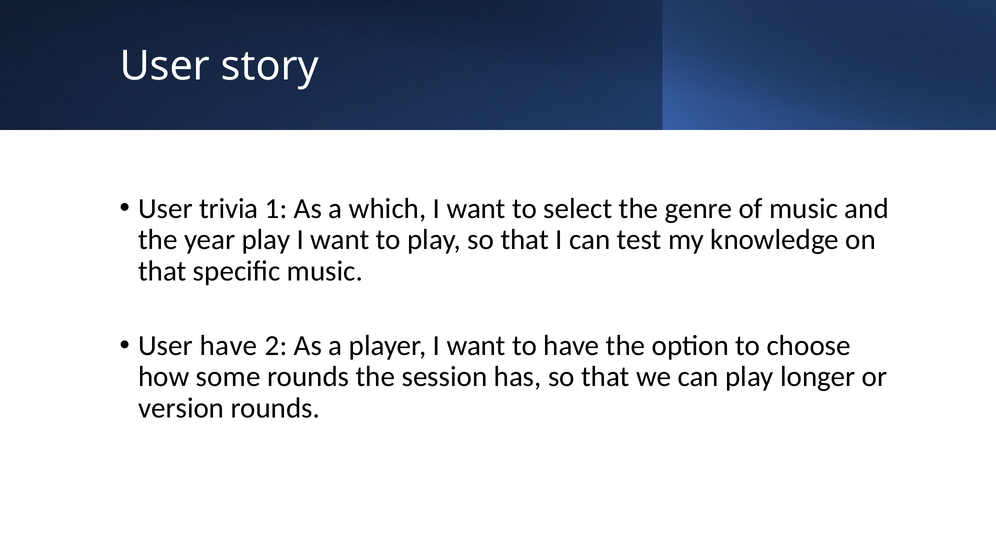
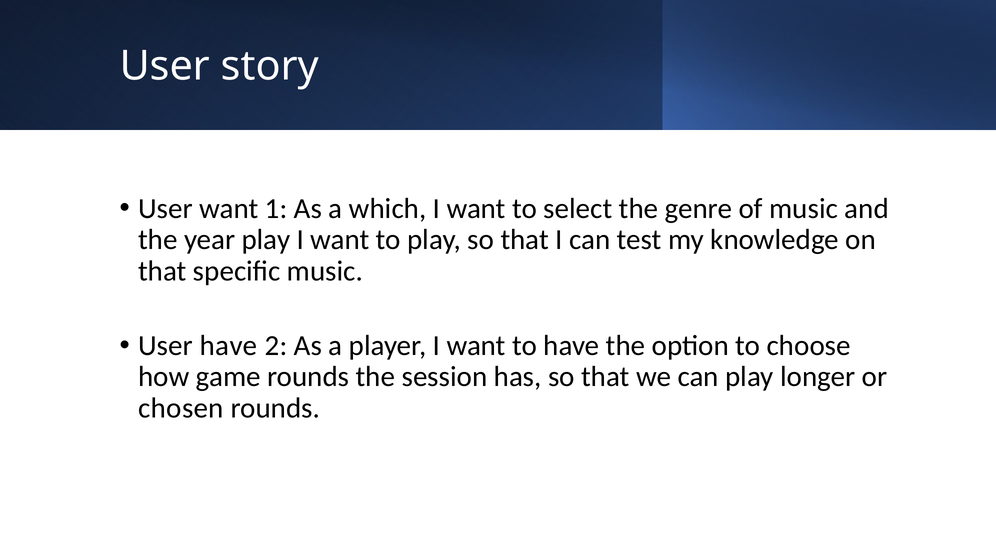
User trivia: trivia -> want
some: some -> game
version: version -> chosen
